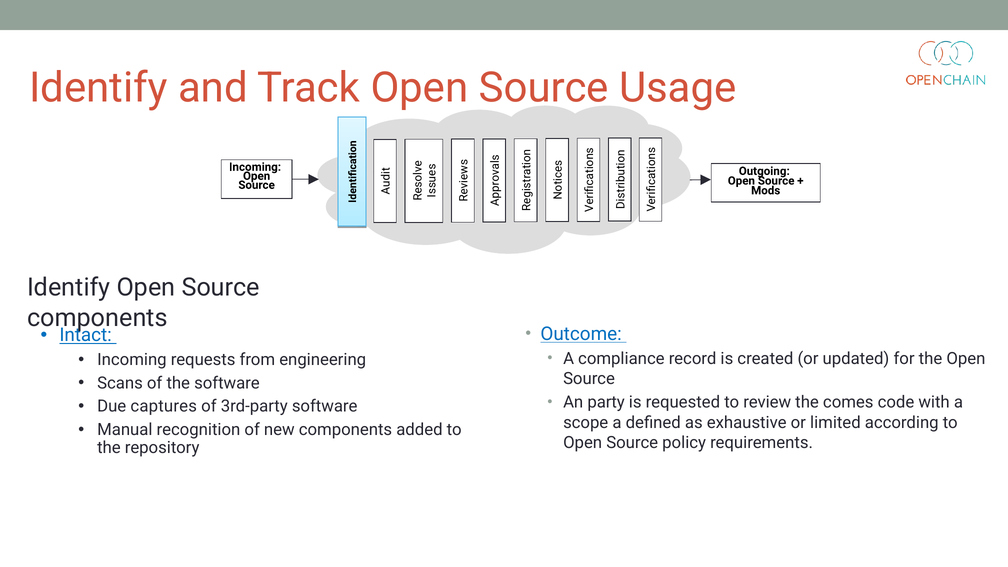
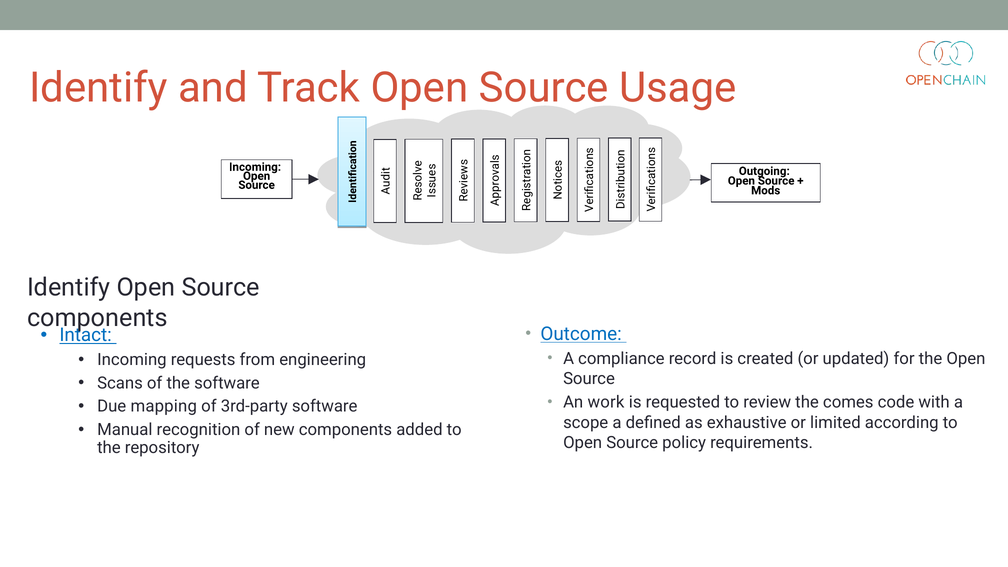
party: party -> work
captures: captures -> mapping
